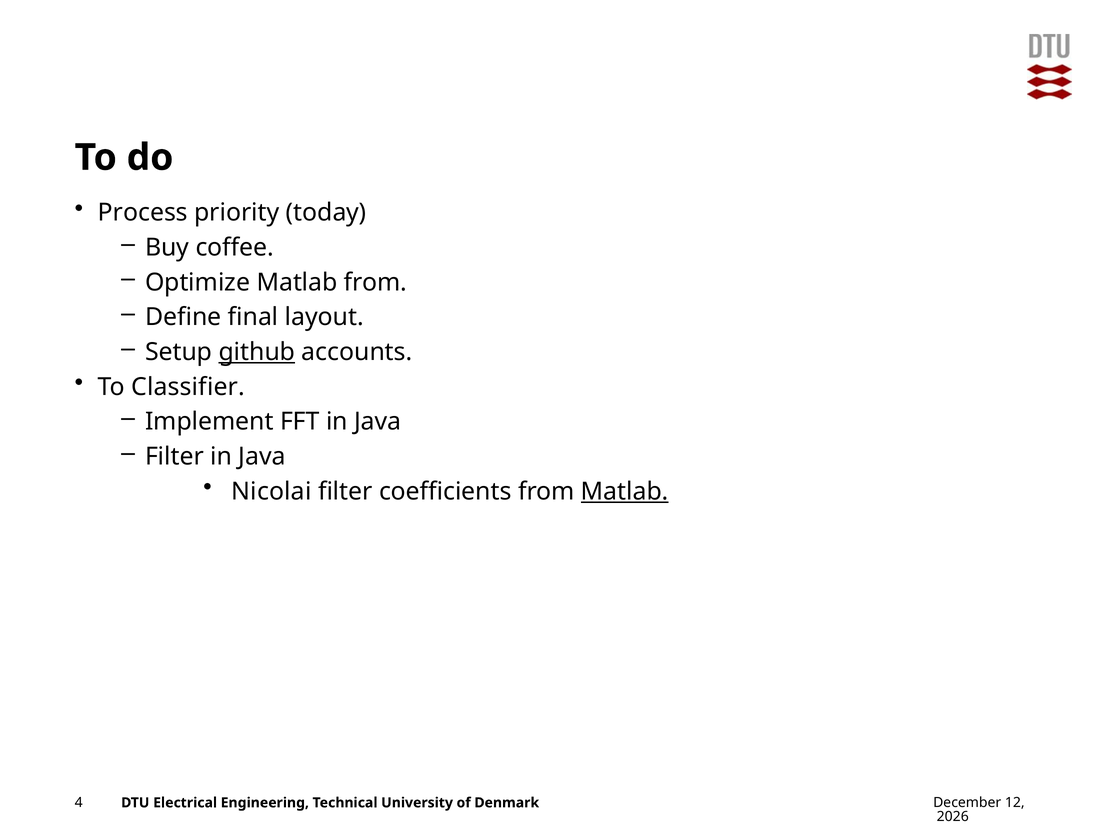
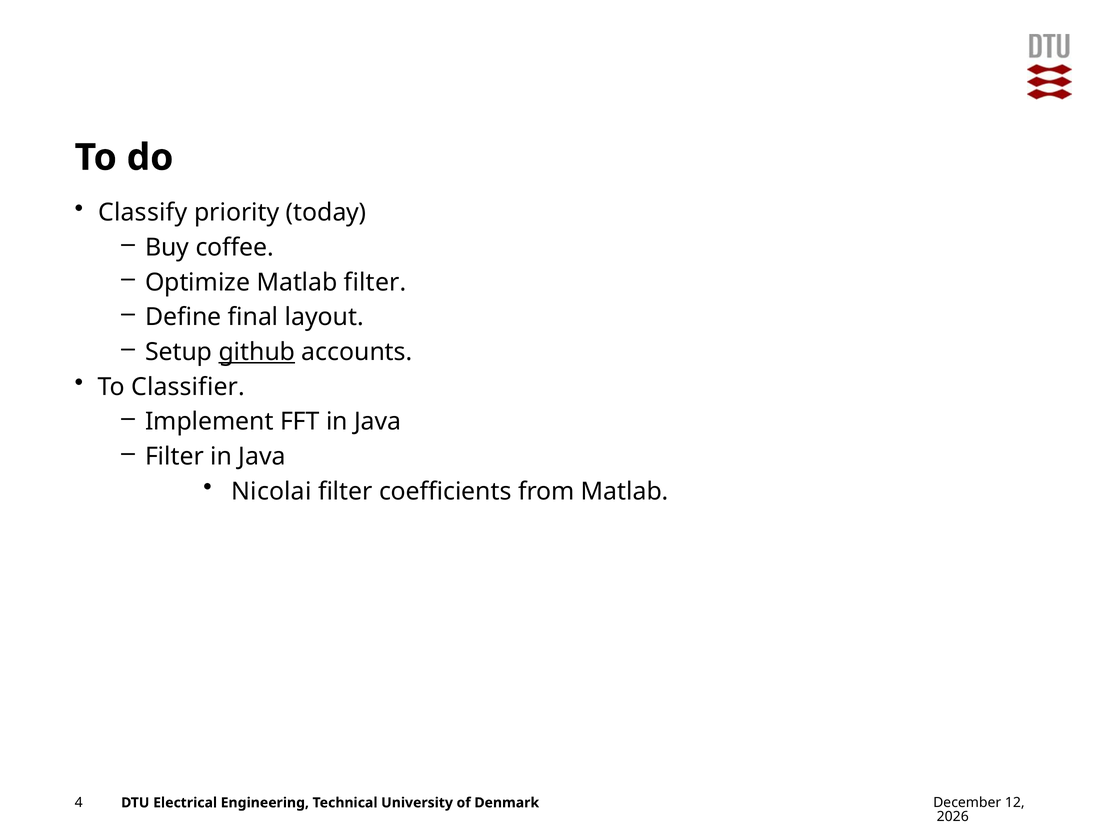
Process: Process -> Classify
Matlab from: from -> filter
Matlab at (625, 491) underline: present -> none
